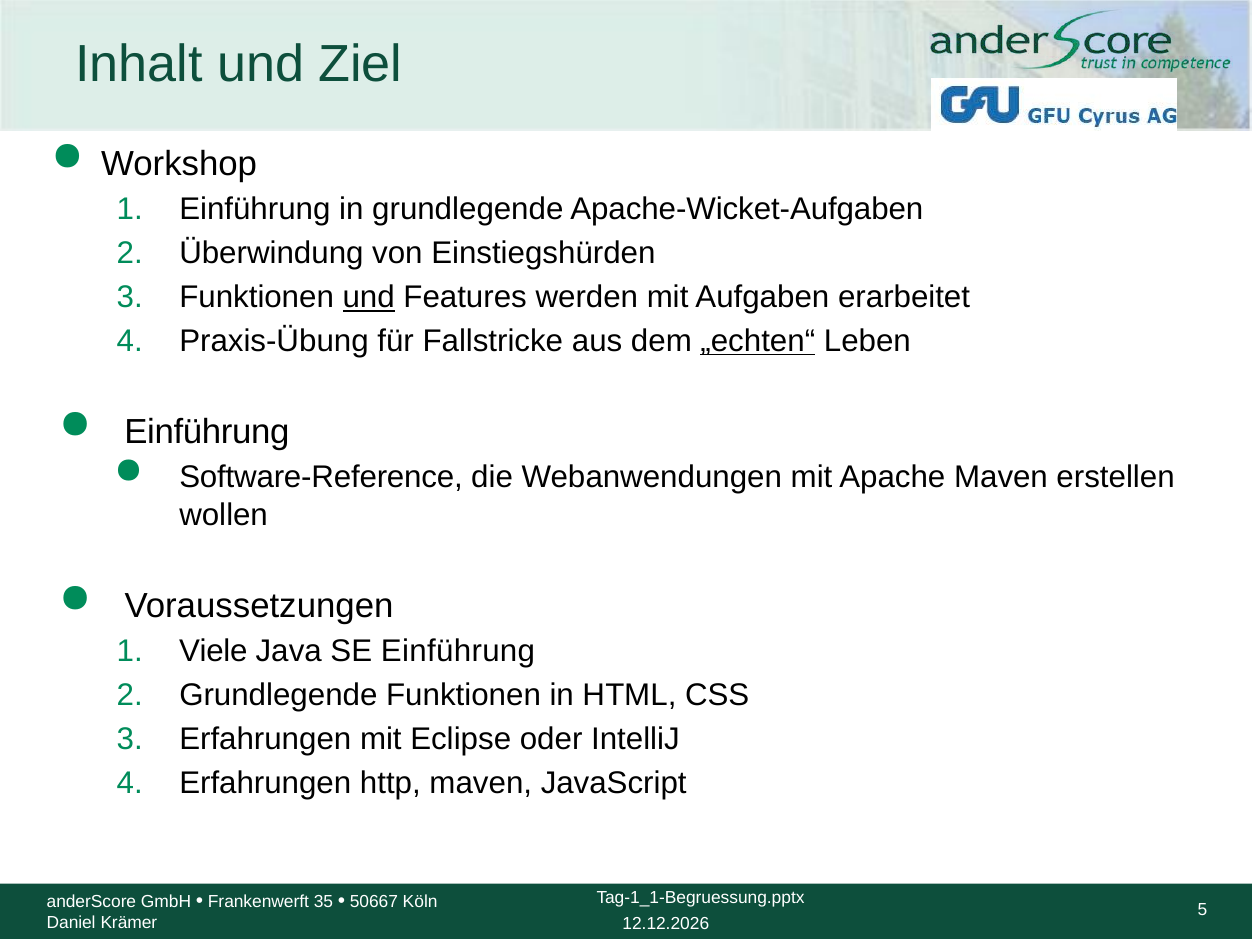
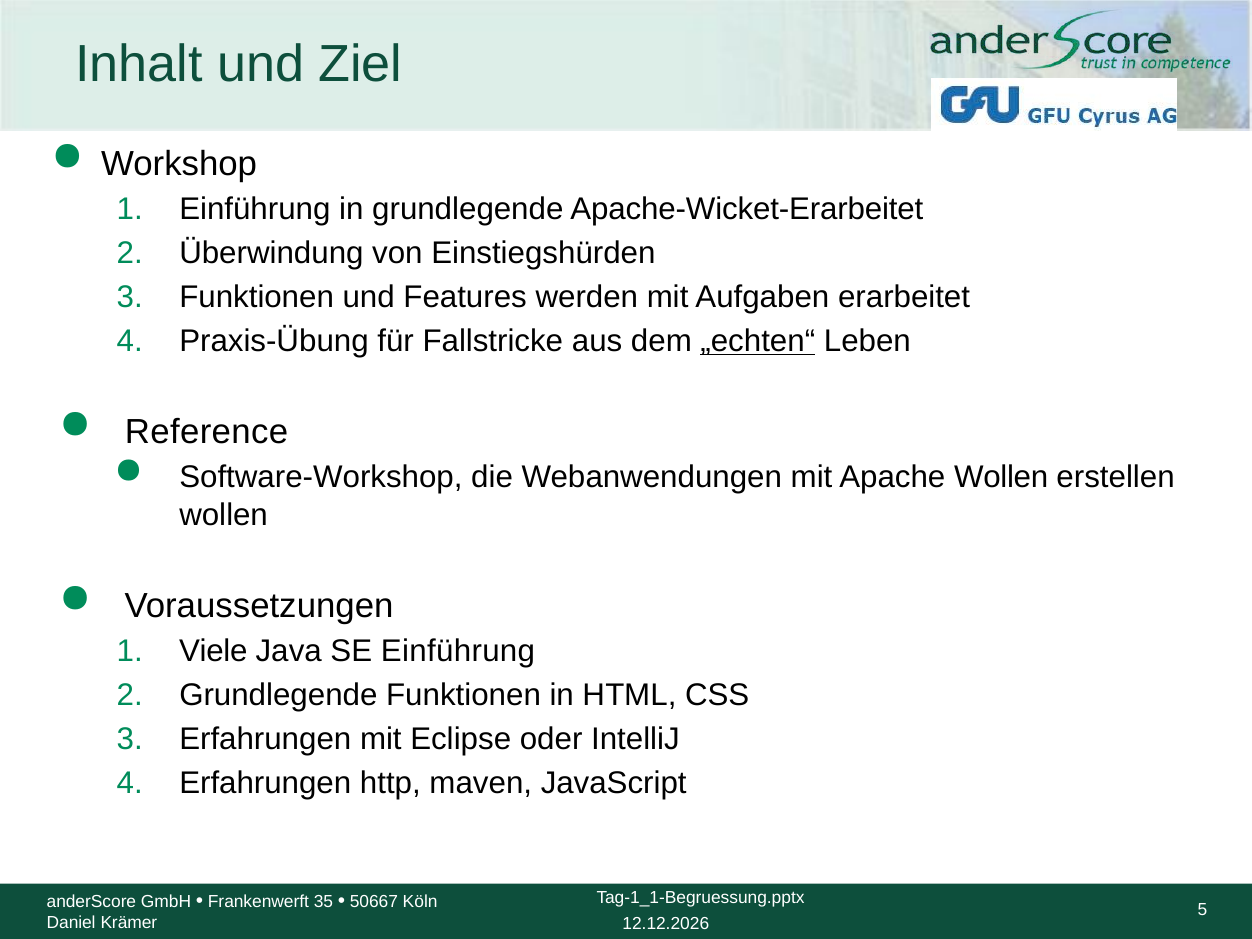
Apache-Wicket-Aufgaben: Apache-Wicket-Aufgaben -> Apache-Wicket-Erarbeitet
und at (369, 297) underline: present -> none
Einführung at (207, 432): Einführung -> Reference
Software-Reference: Software-Reference -> Software-Workshop
Apache Maven: Maven -> Wollen
